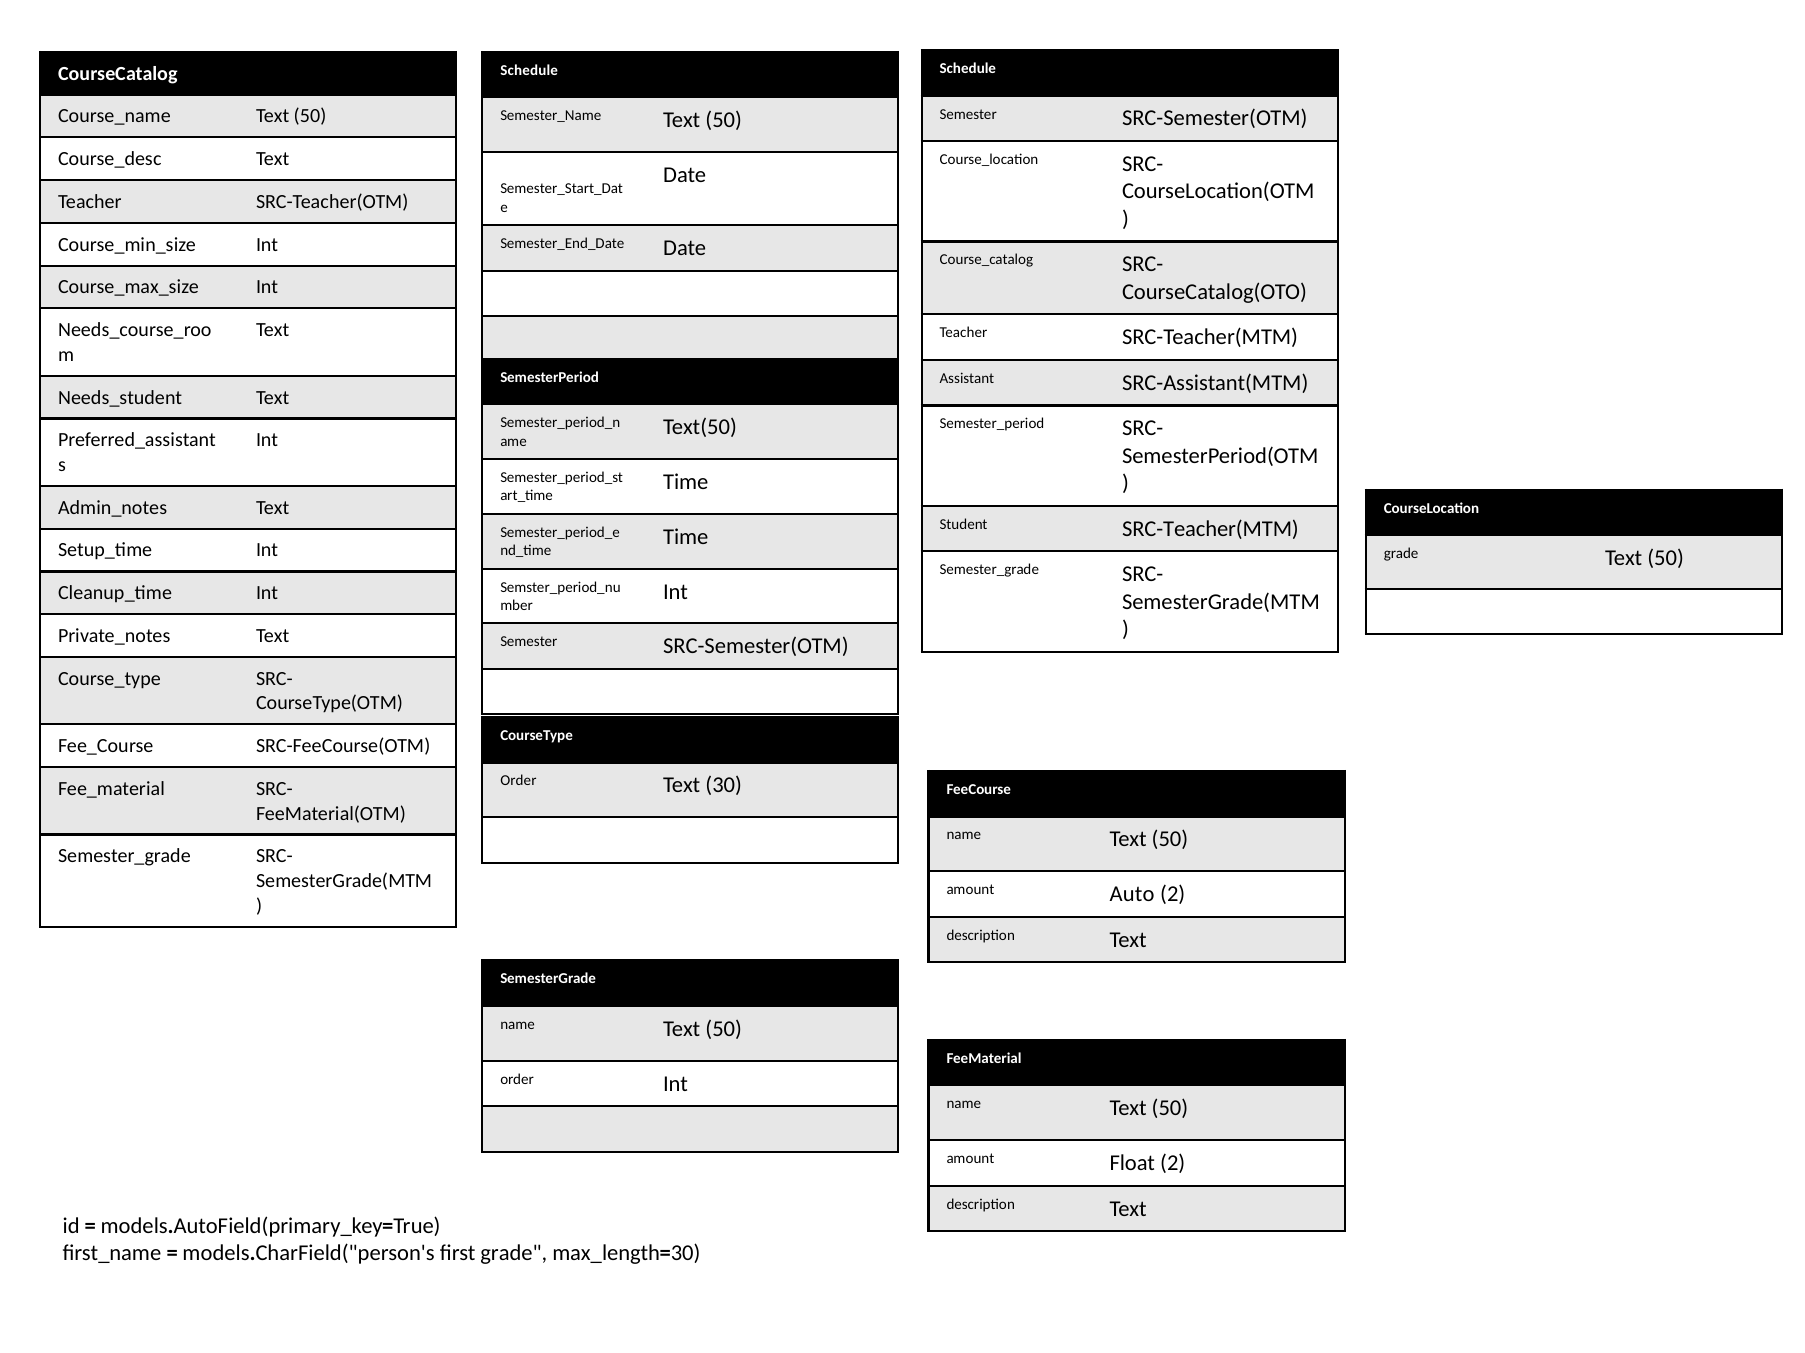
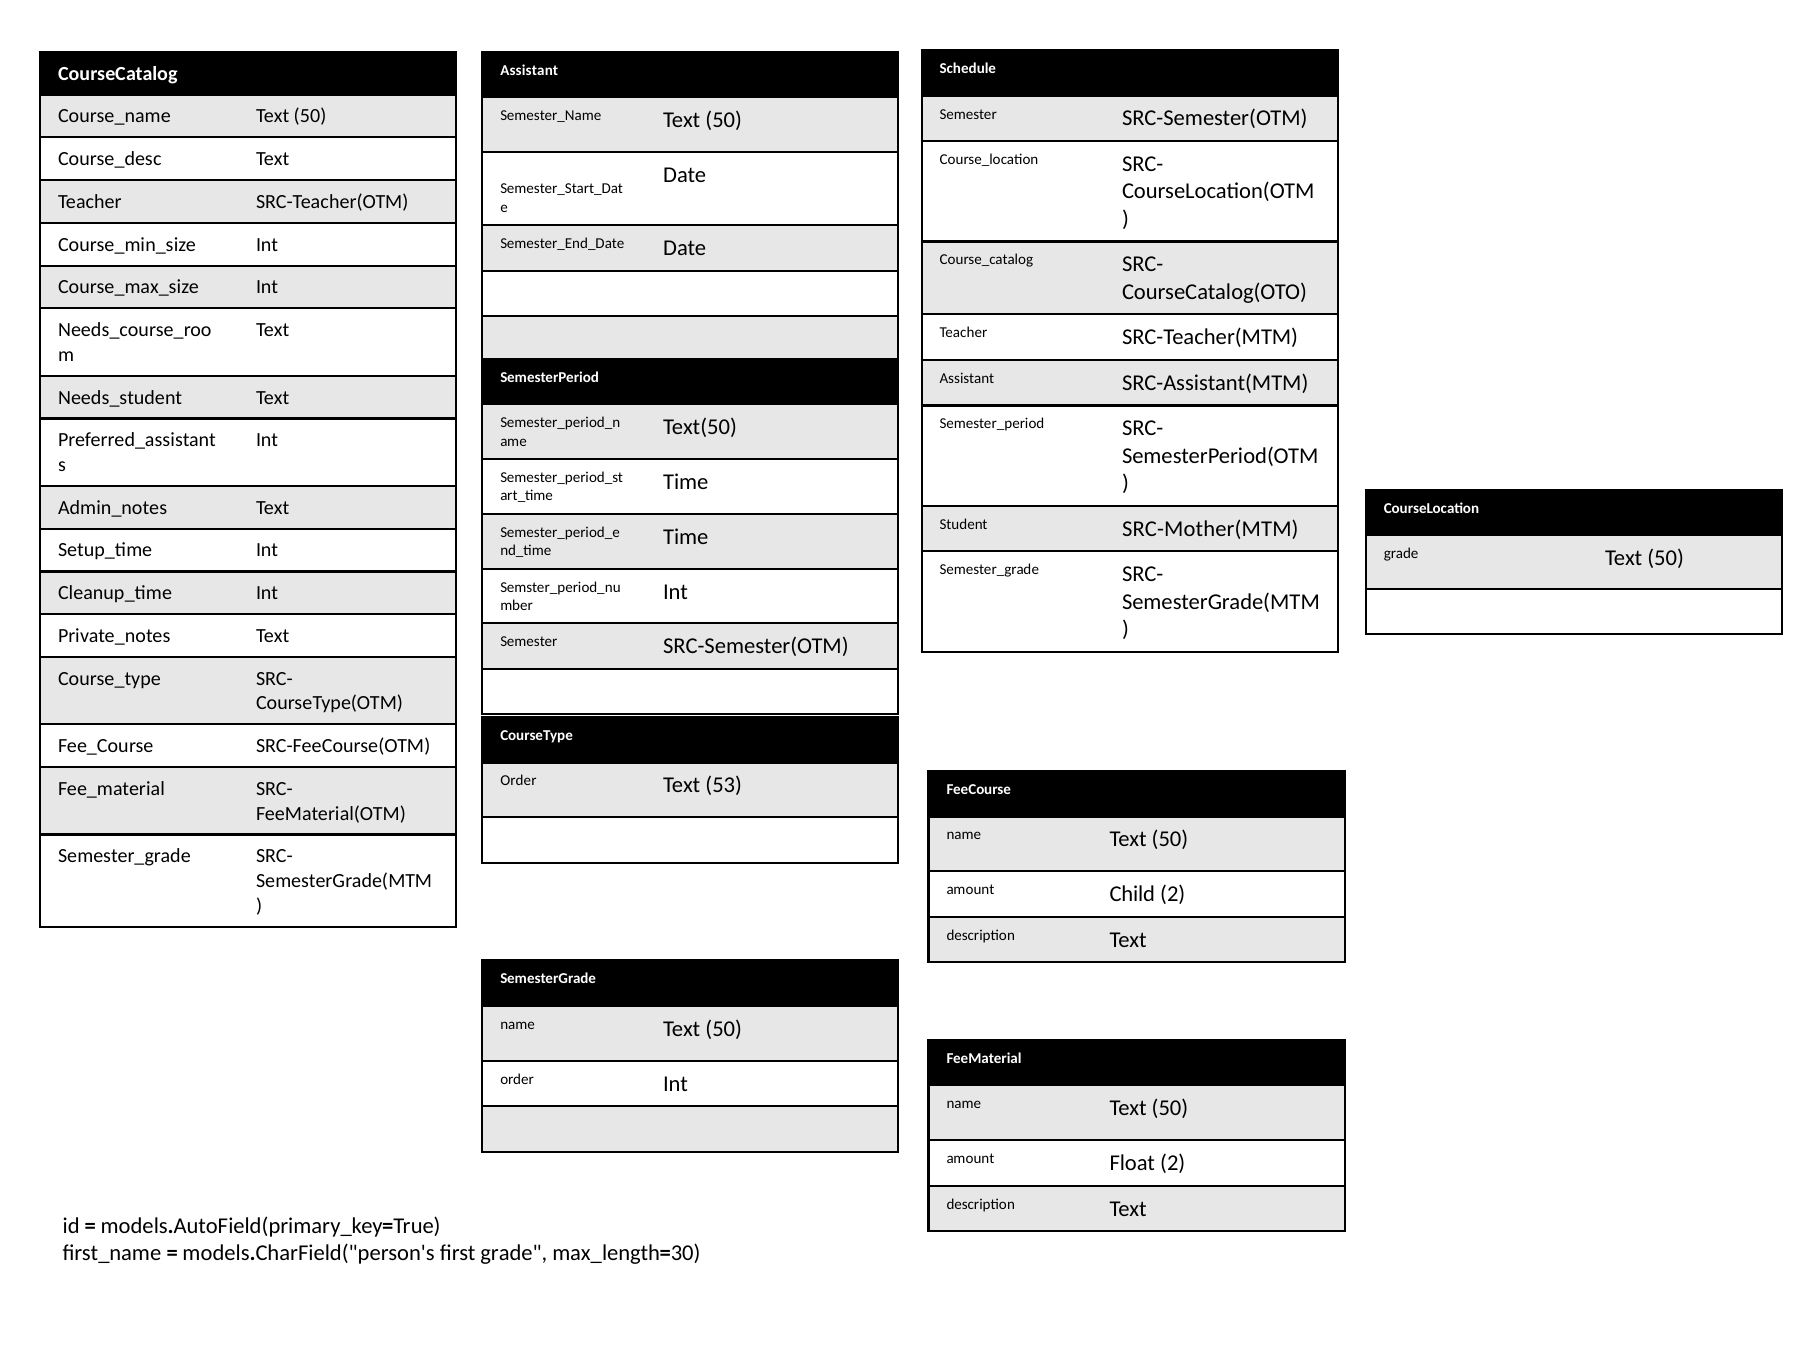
Schedule at (529, 70): Schedule -> Assistant
Student SRC-Teacher(MTM: SRC-Teacher(MTM -> SRC-Mother(MTM
30: 30 -> 53
Auto: Auto -> Child
